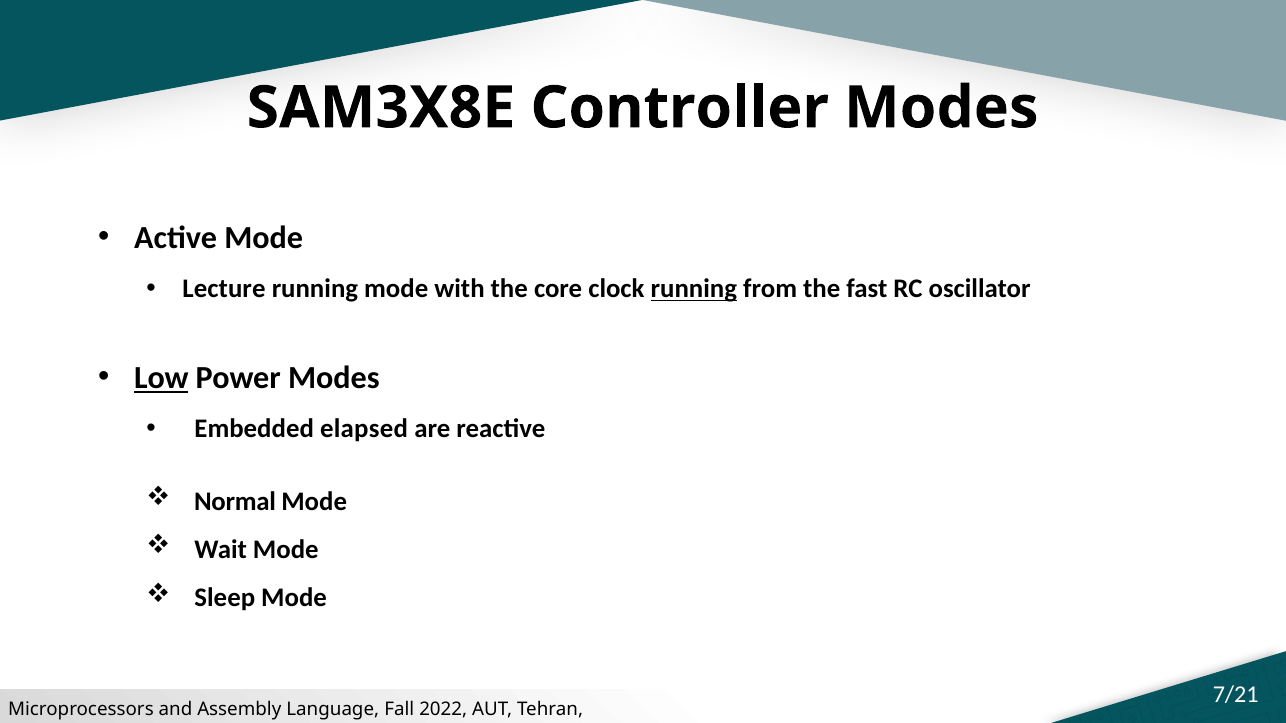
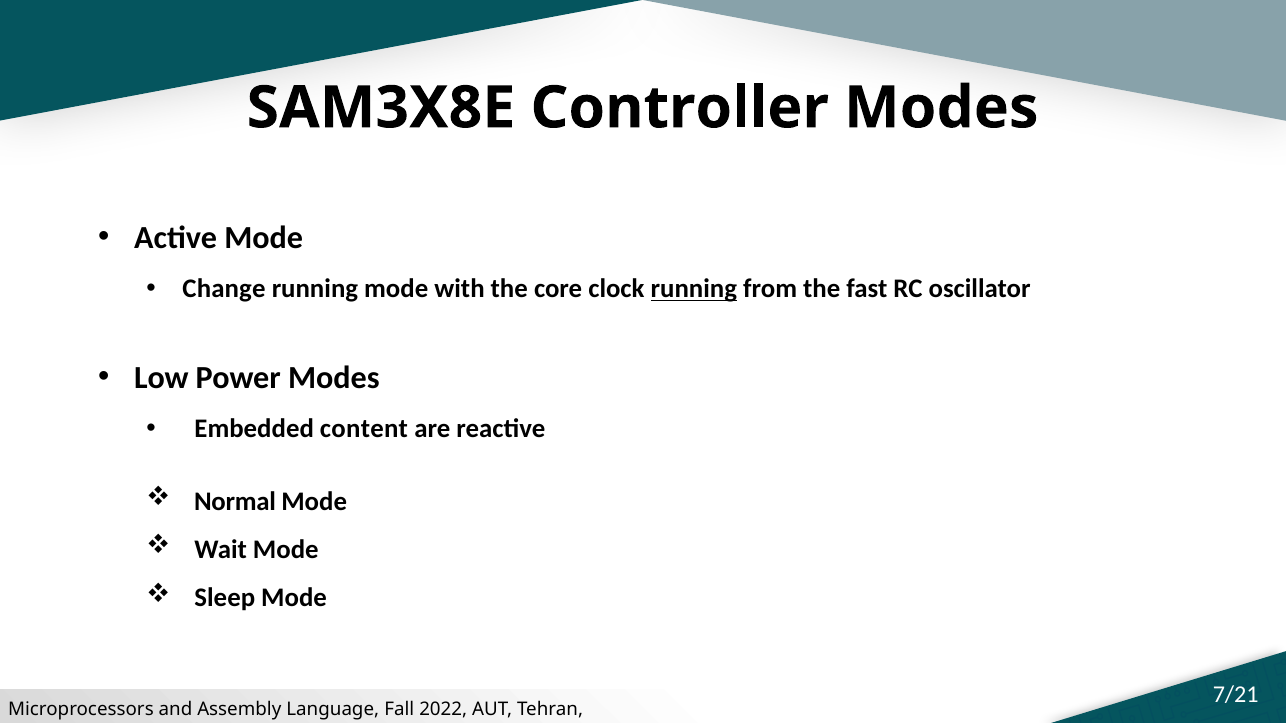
Lecture: Lecture -> Change
Low underline: present -> none
elapsed: elapsed -> content
